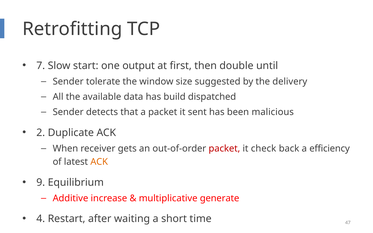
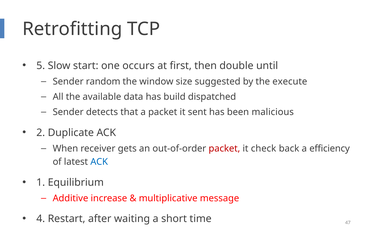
7: 7 -> 5
output: output -> occurs
tolerate: tolerate -> random
delivery: delivery -> execute
ACK at (99, 162) colour: orange -> blue
9: 9 -> 1
generate: generate -> message
